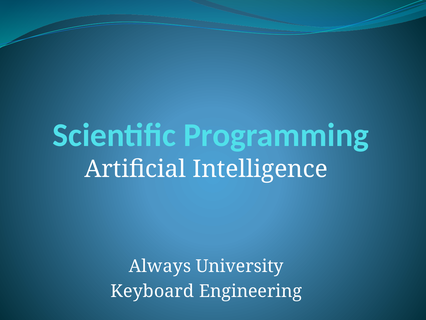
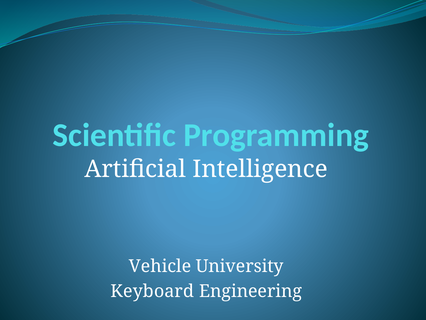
Always: Always -> Vehicle
